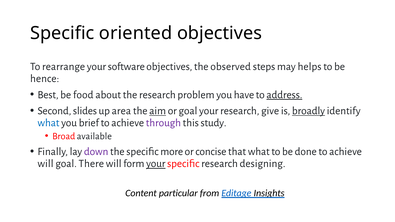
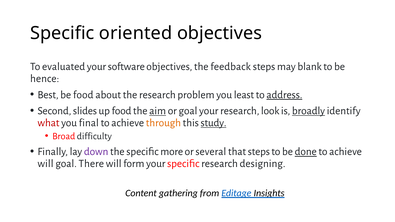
rearrange: rearrange -> evaluated
observed: observed -> feedback
helps: helps -> blank
have: have -> least
up area: area -> food
give: give -> look
what at (48, 123) colour: blue -> red
brief: brief -> final
through colour: purple -> orange
study underline: none -> present
available: available -> difficulty
concise: concise -> several
that what: what -> steps
done underline: none -> present
your at (156, 164) underline: present -> none
particular: particular -> gathering
